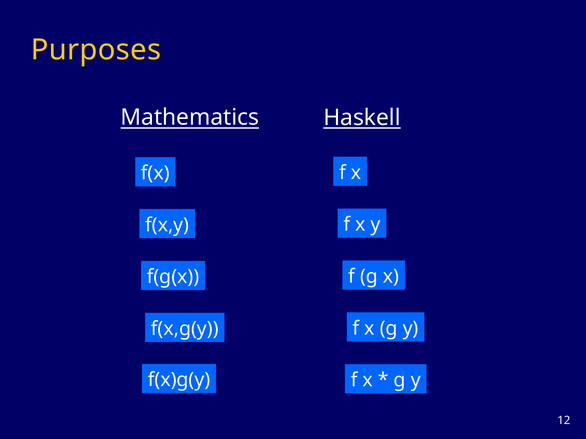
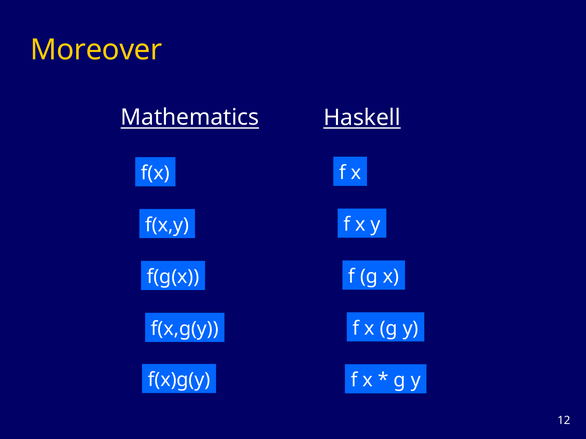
Purposes: Purposes -> Moreover
